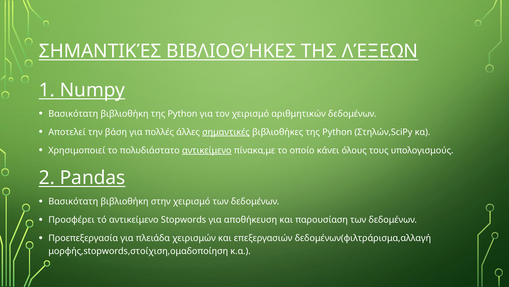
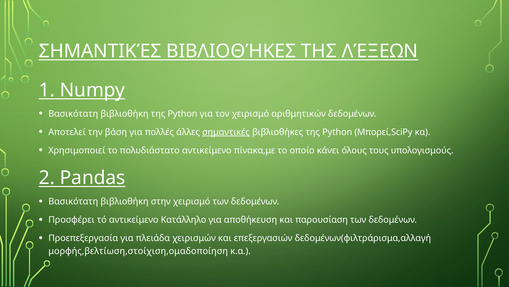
Στηλών,SciPy: Στηλών,SciPy -> Μπορεί,SciPy
αντικείμενο at (207, 150) underline: present -> none
Stopwords: Stopwords -> Κατάλληλο
μορφής,stopwords,στοίχιση,ομαδοποίηση: μορφής,stopwords,στοίχιση,ομαδοποίηση -> μορφής,βελτίωση,στοίχιση,ομαδοποίηση
